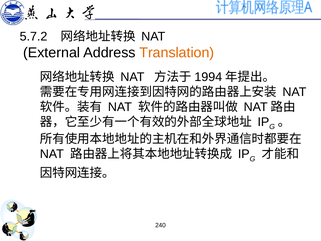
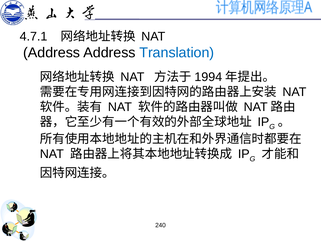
5.7.2: 5.7.2 -> 4.7.1
External at (52, 53): External -> Address
Translation colour: orange -> blue
